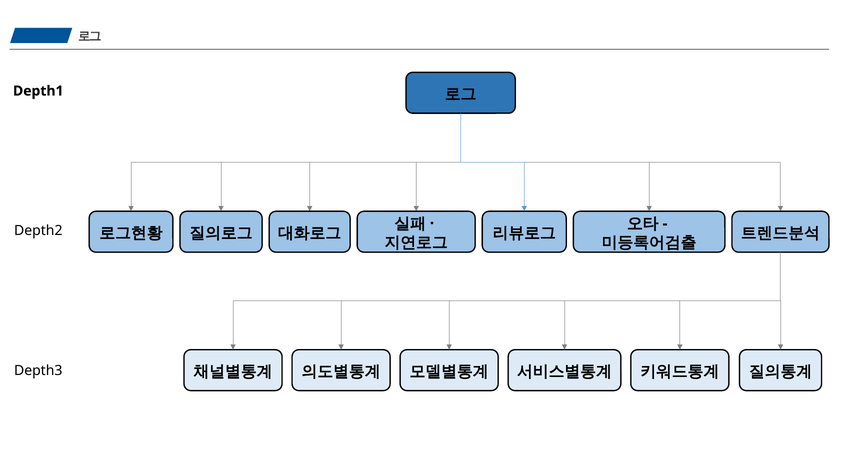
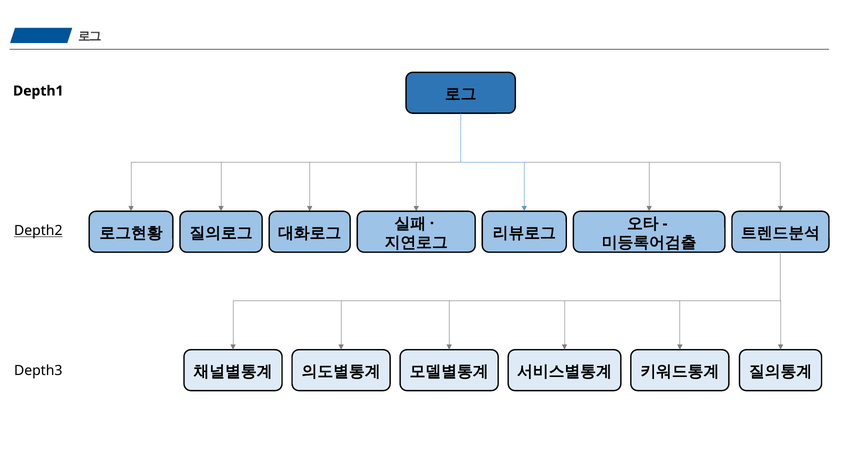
Depth2 underline: none -> present
